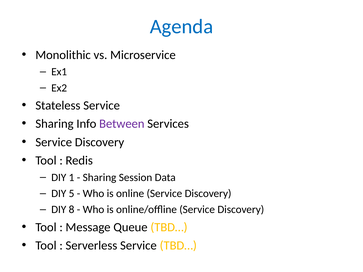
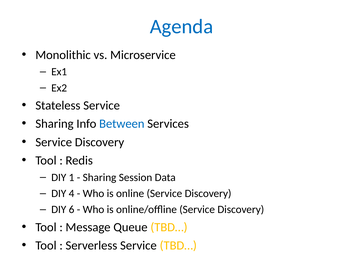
Between colour: purple -> blue
5: 5 -> 4
8: 8 -> 6
